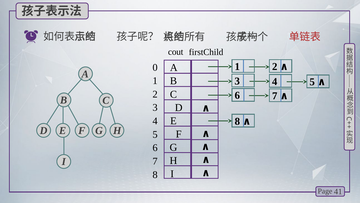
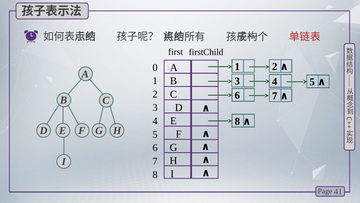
cout: cout -> first
